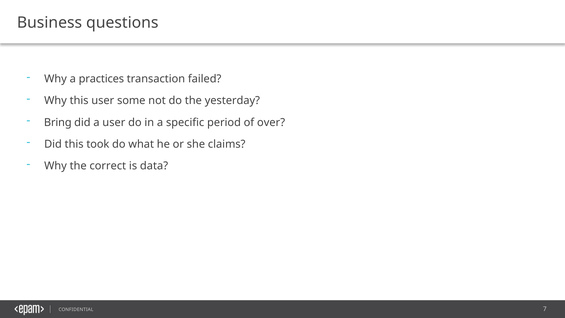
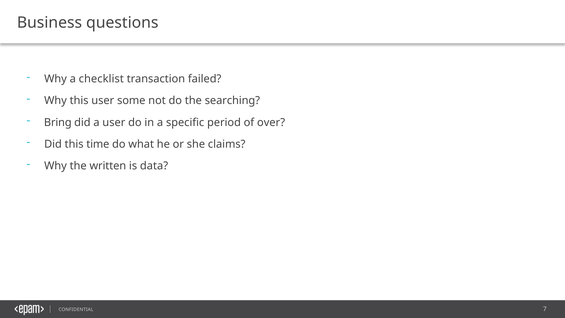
practices: practices -> checklist
yesterday: yesterday -> searching
took: took -> time
correct: correct -> written
